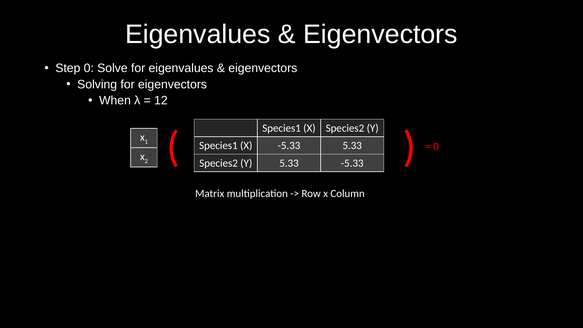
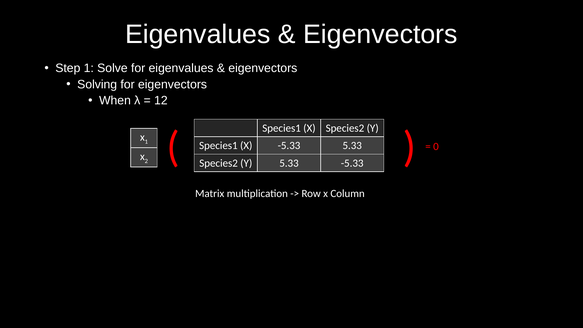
Step 0: 0 -> 1
